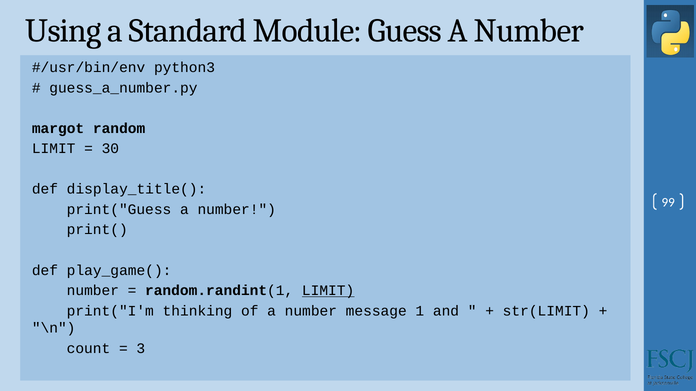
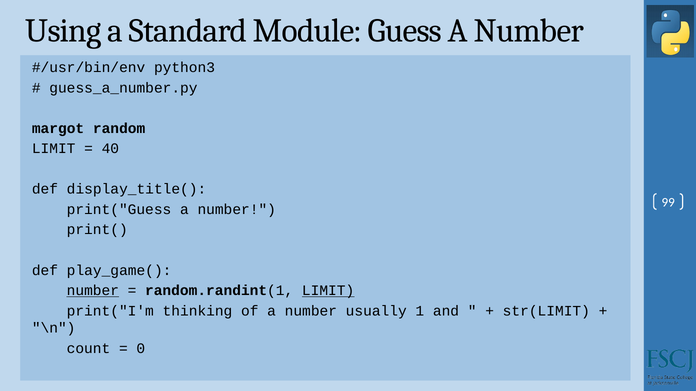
30: 30 -> 40
number at (93, 291) underline: none -> present
message: message -> usually
3: 3 -> 0
